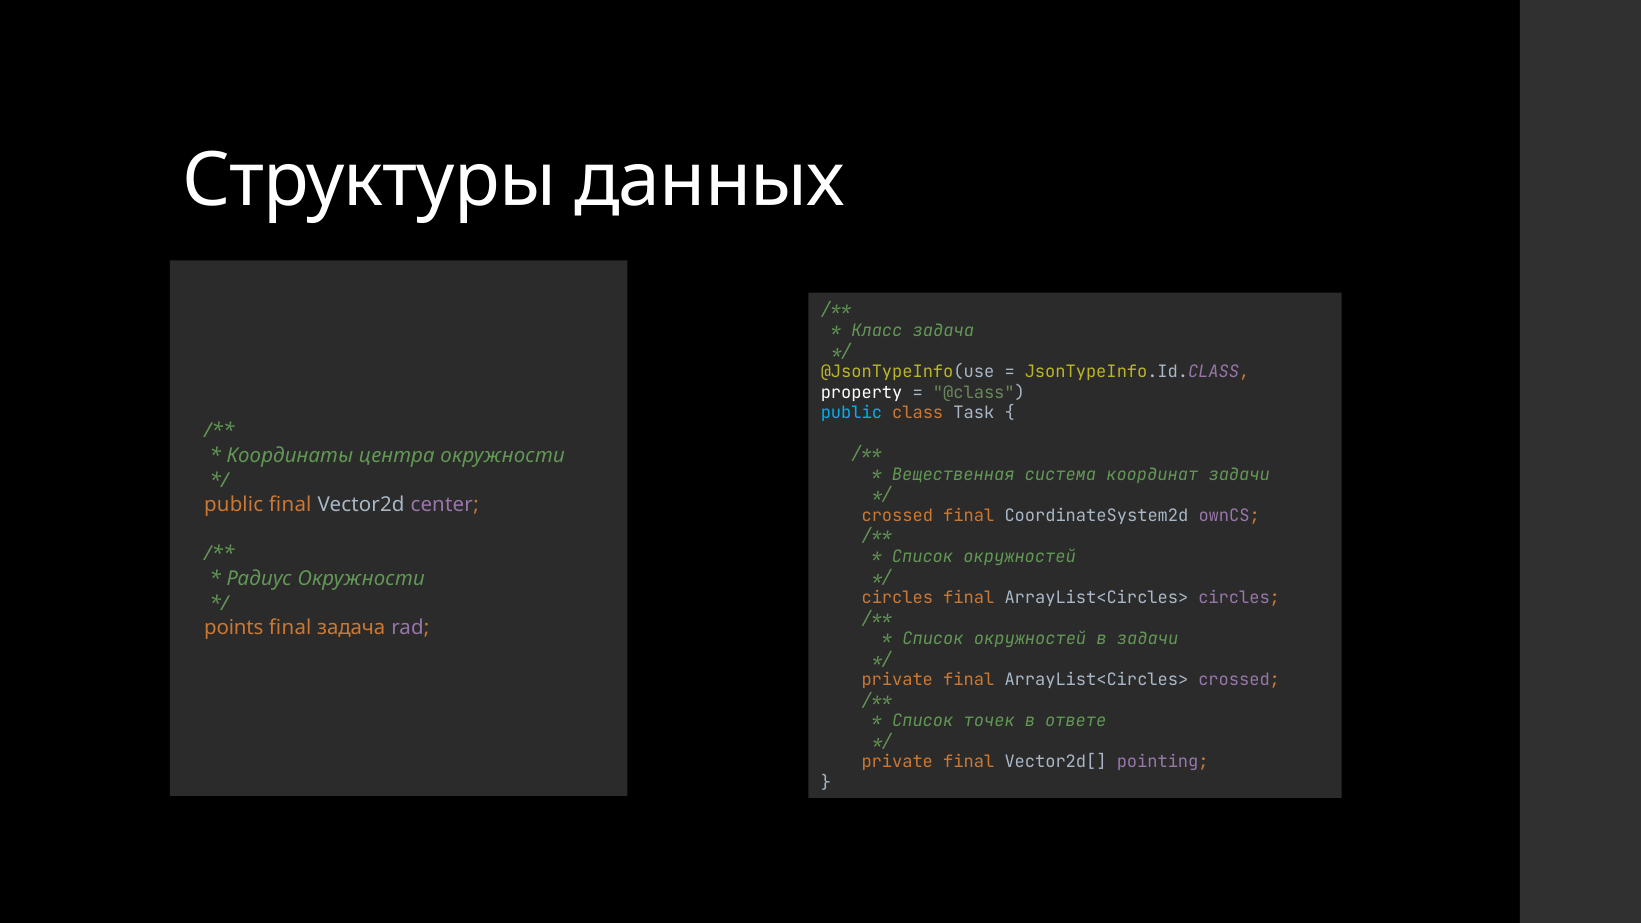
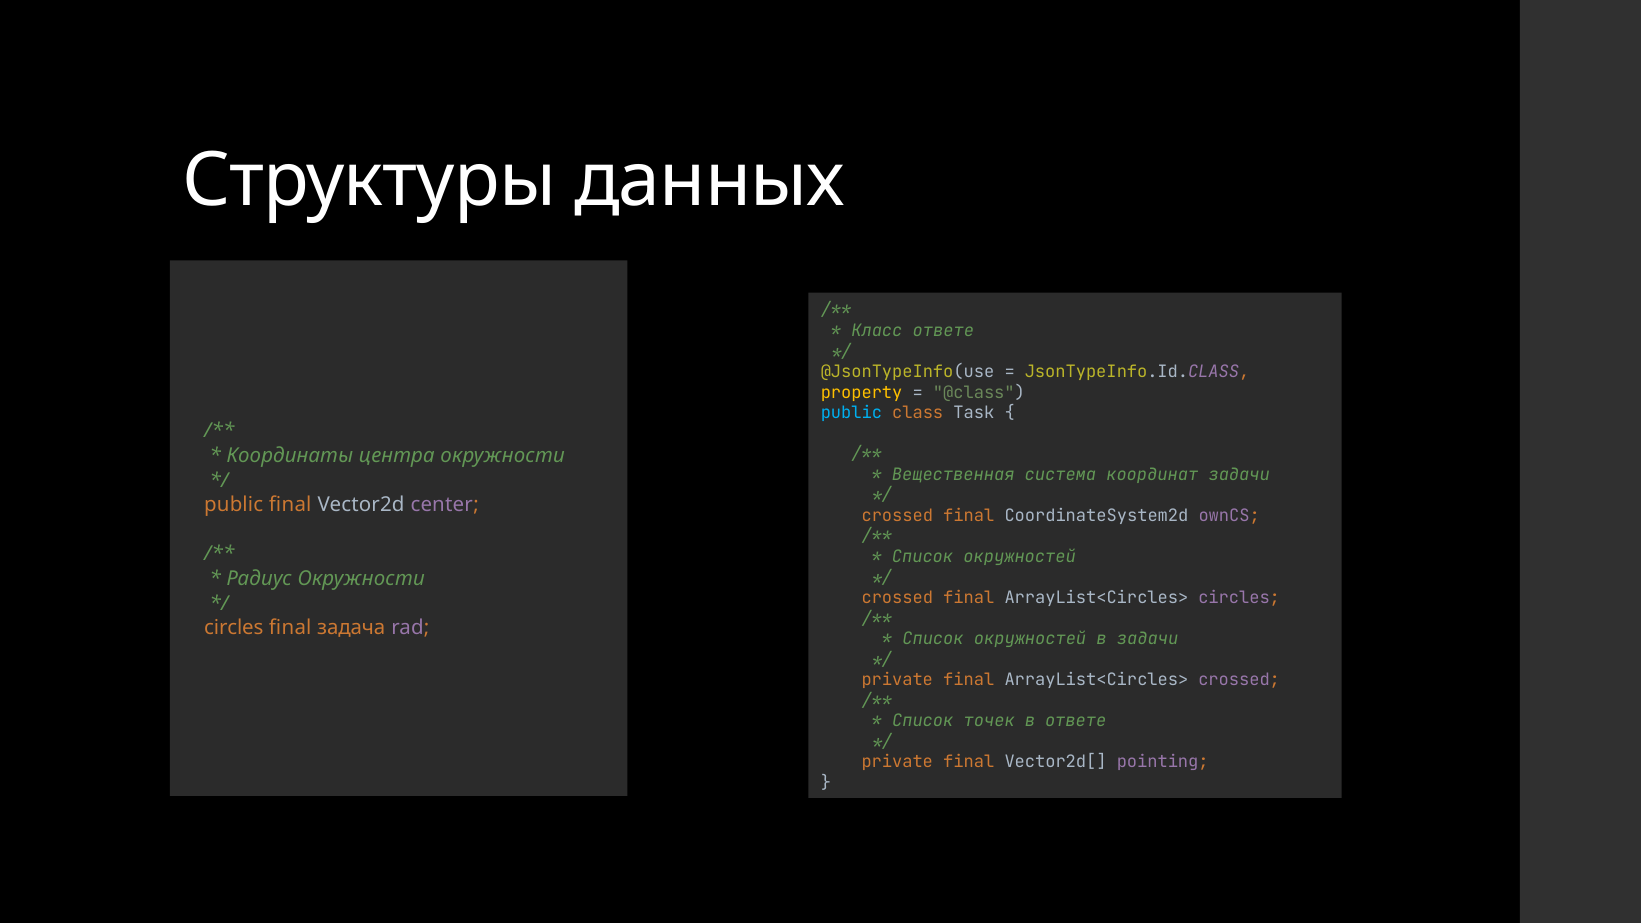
Класс задача: задача -> ответе
property colour: white -> yellow
circles at (897, 598): circles -> crossed
points at (234, 628): points -> circles
